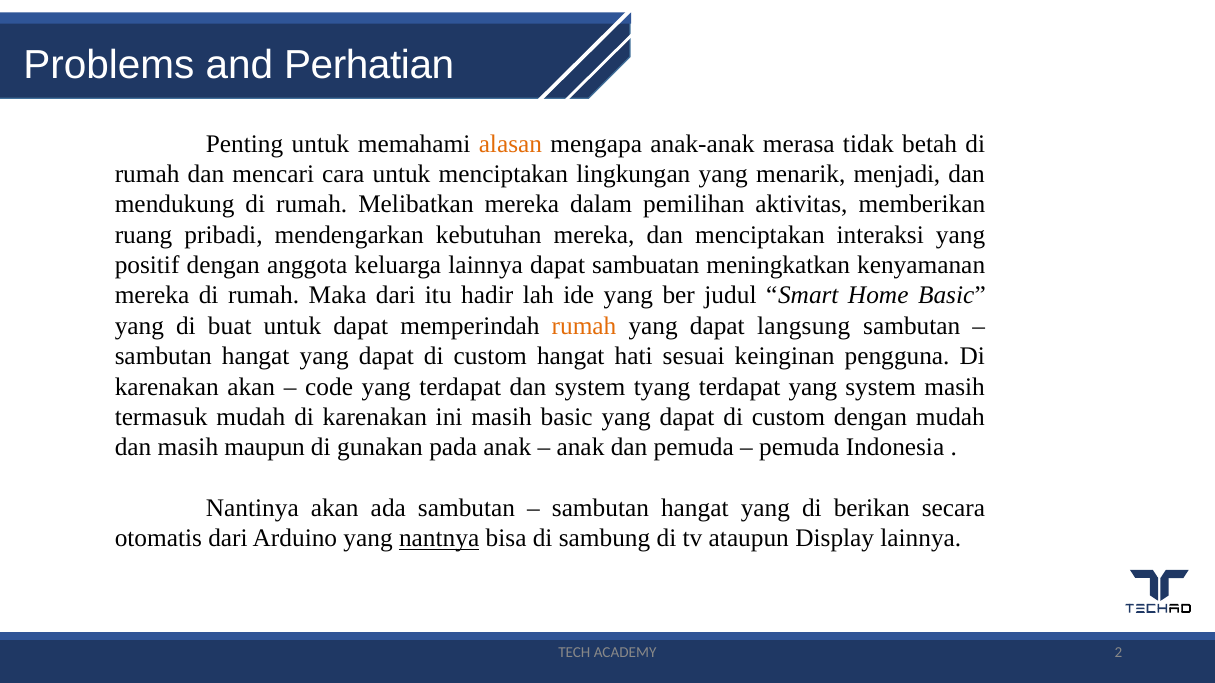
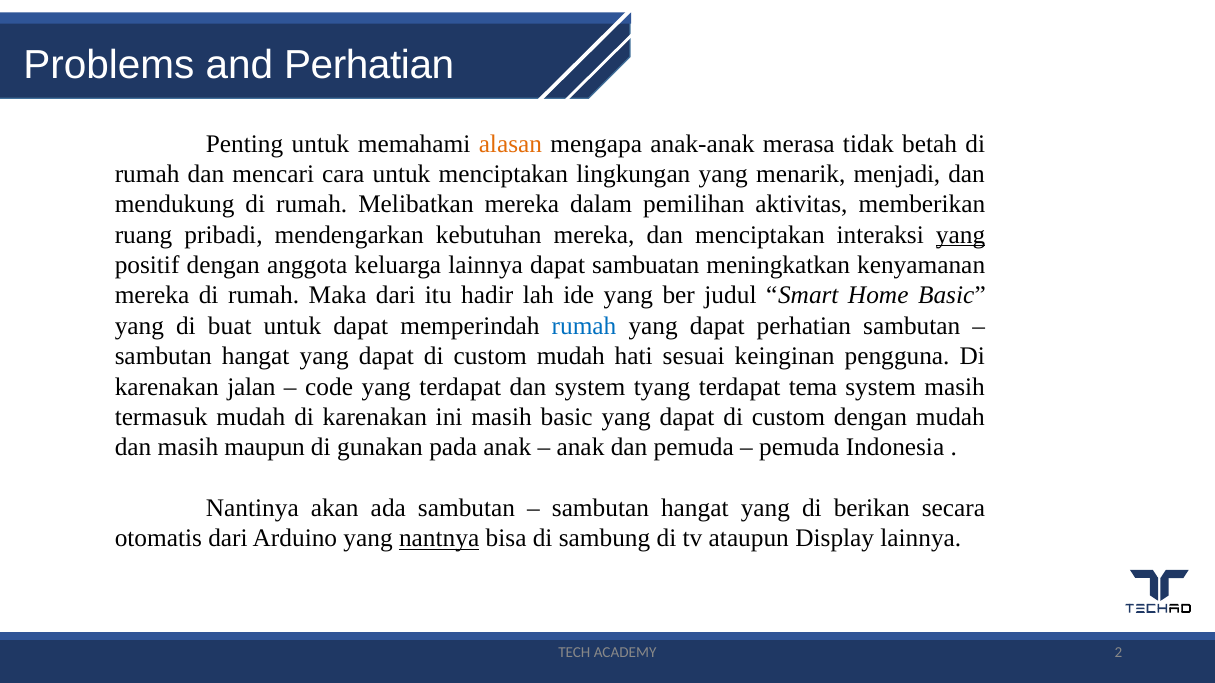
yang at (961, 235) underline: none -> present
rumah at (584, 326) colour: orange -> blue
dapat langsung: langsung -> perhatian
custom hangat: hangat -> mudah
karenakan akan: akan -> jalan
terdapat yang: yang -> tema
